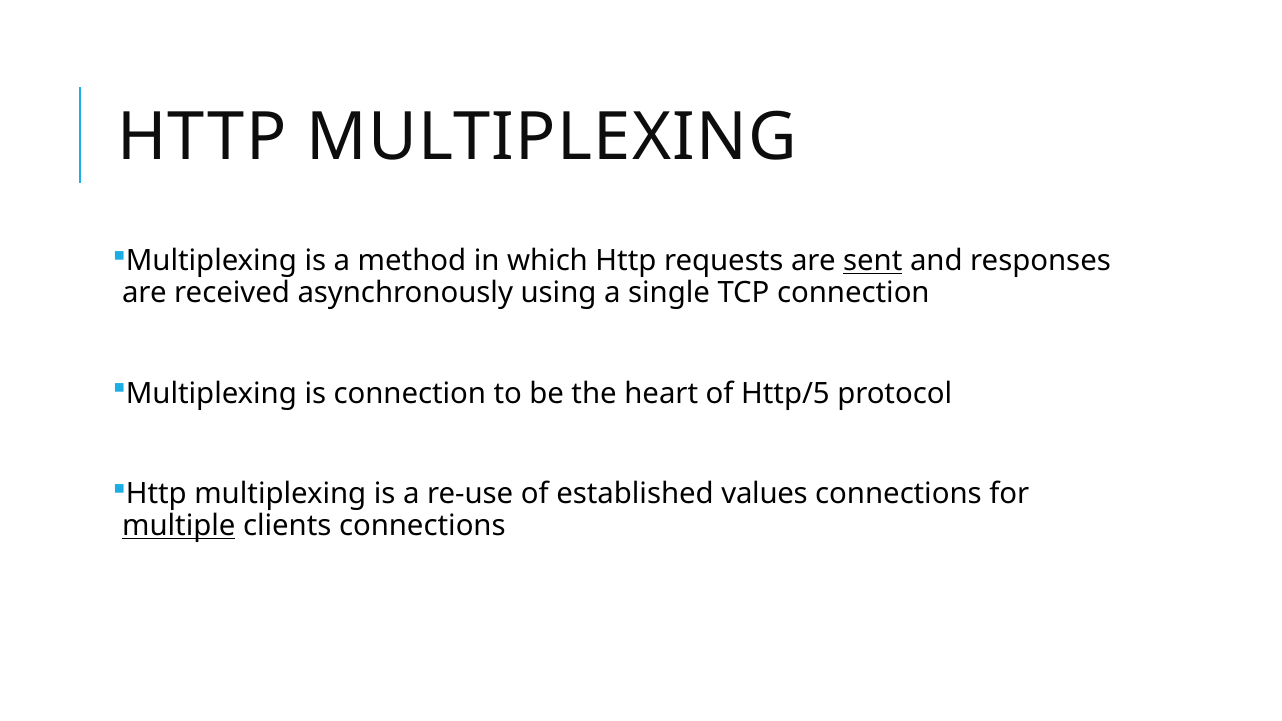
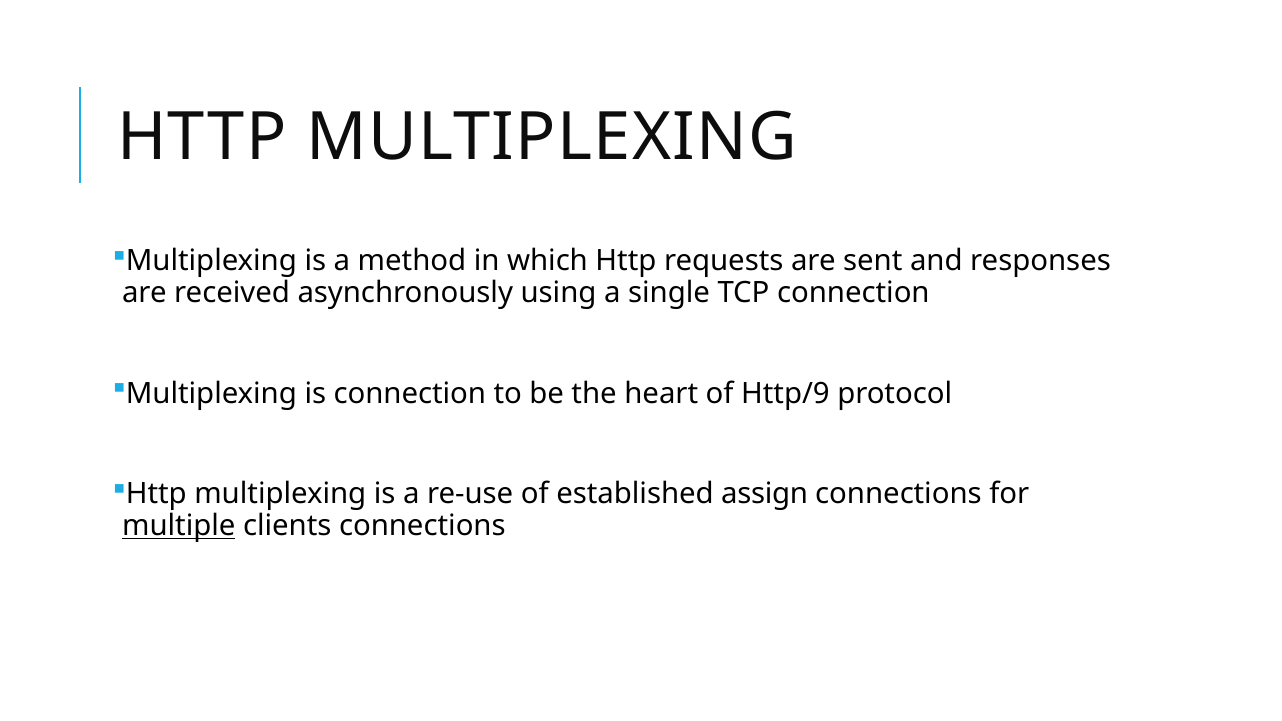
sent underline: present -> none
Http/5: Http/5 -> Http/9
values: values -> assign
